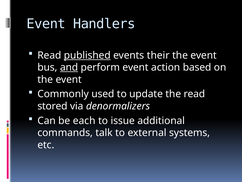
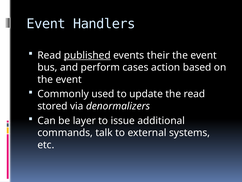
and underline: present -> none
perform event: event -> cases
each: each -> layer
